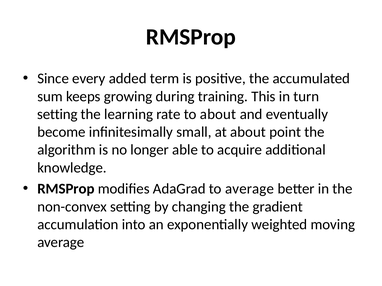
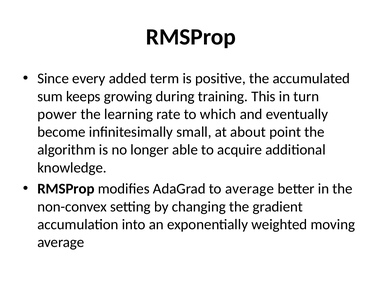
setting at (57, 114): setting -> power
to about: about -> which
